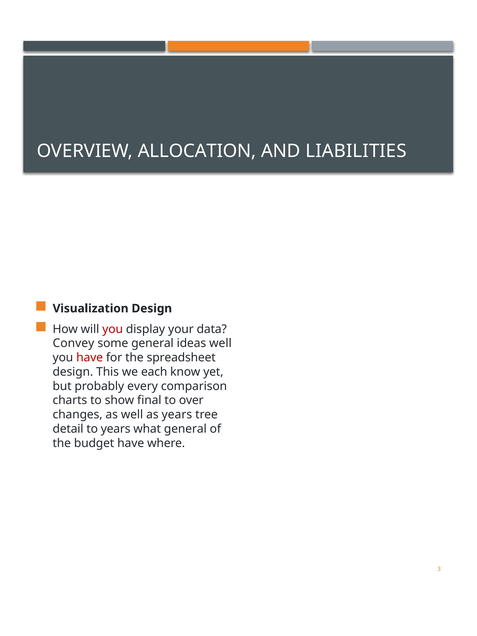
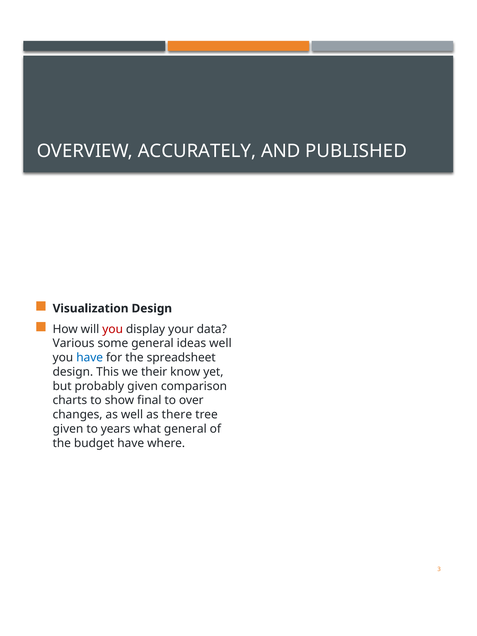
ALLOCATION: ALLOCATION -> ACCURATELY
LIABILITIES: LIABILITIES -> PUBLISHED
Convey: Convey -> Various
have at (90, 358) colour: red -> blue
each: each -> their
probably every: every -> given
as years: years -> there
detail at (68, 429): detail -> given
